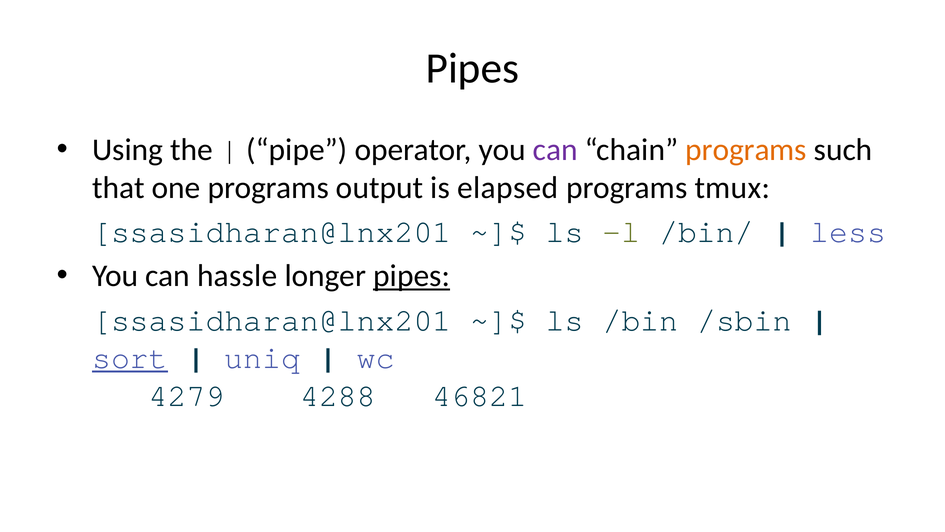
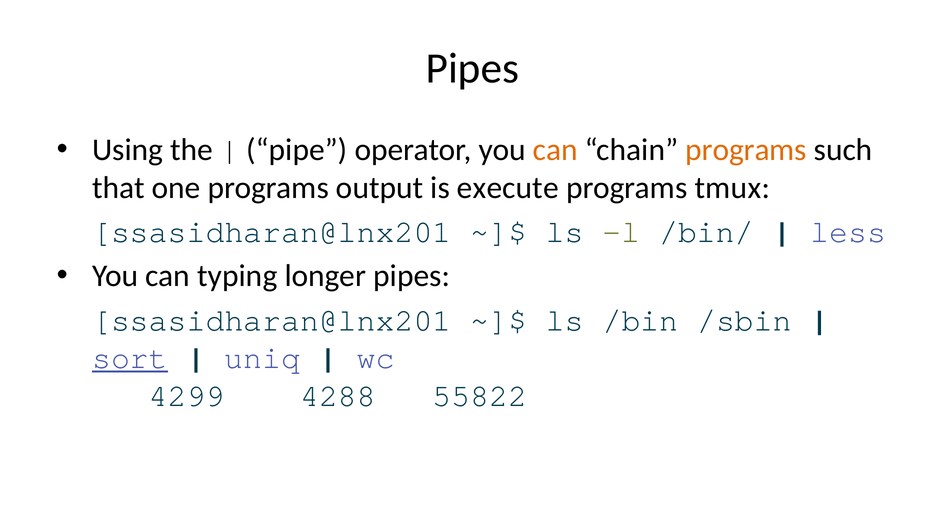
can at (555, 150) colour: purple -> orange
elapsed: elapsed -> execute
hassle: hassle -> typing
pipes at (412, 276) underline: present -> none
4279: 4279 -> 4299
46821: 46821 -> 55822
